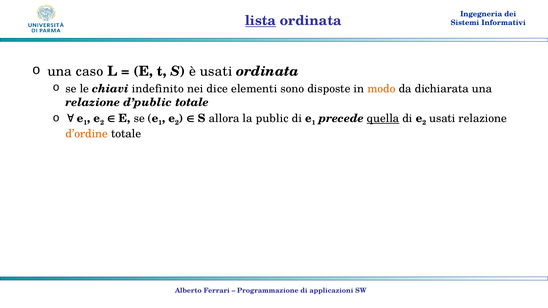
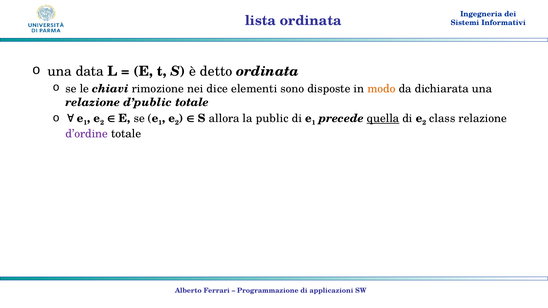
lista underline: present -> none
caso: caso -> data
è usati: usati -> detto
indefinito: indefinito -> rimozione
usati at (442, 118): usati -> class
d’ordine colour: orange -> purple
